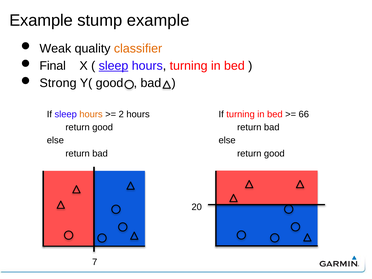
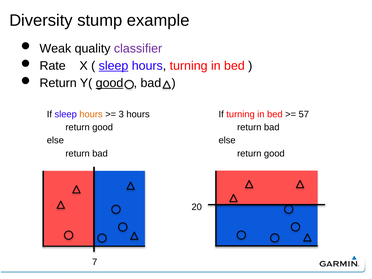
Example at (41, 20): Example -> Diversity
classifier colour: orange -> purple
Final: Final -> Rate
Strong at (58, 83): Strong -> Return
good at (110, 83) underline: none -> present
2: 2 -> 3
66: 66 -> 57
